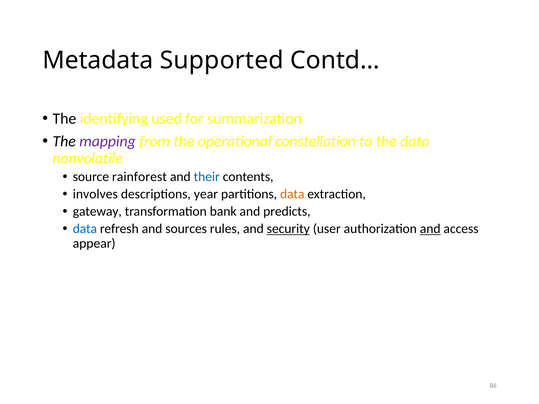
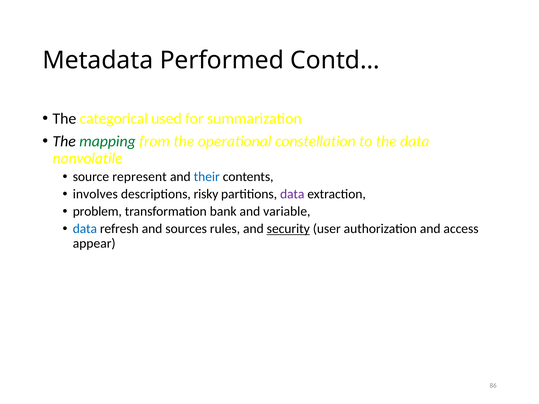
Supported: Supported -> Performed
identifying: identifying -> categorical
mapping colour: purple -> green
rainforest: rainforest -> represent
year: year -> risky
data at (292, 194) colour: orange -> purple
gateway: gateway -> problem
predicts: predicts -> variable
and at (430, 229) underline: present -> none
